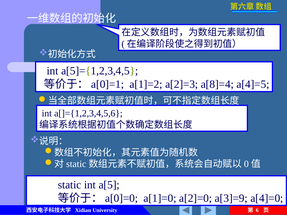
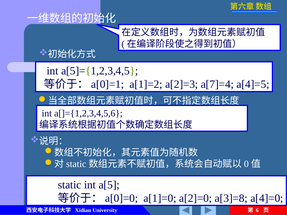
a[8]=4: a[8]=4 -> a[7]=4
a[3]=9: a[3]=9 -> a[3]=8
